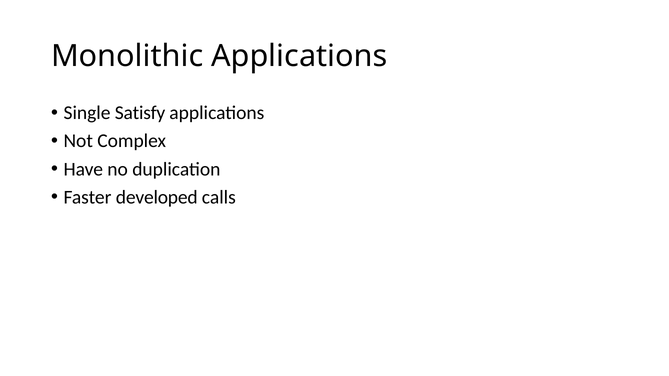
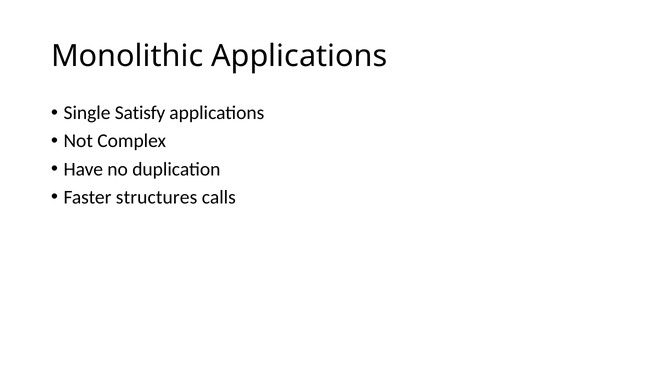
developed: developed -> structures
